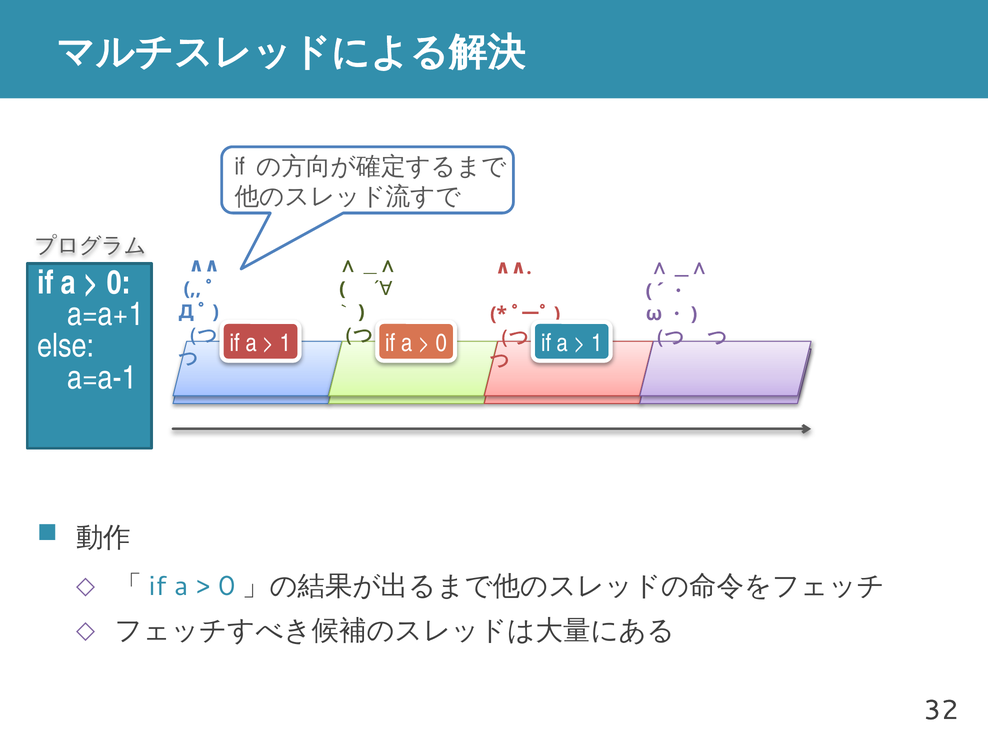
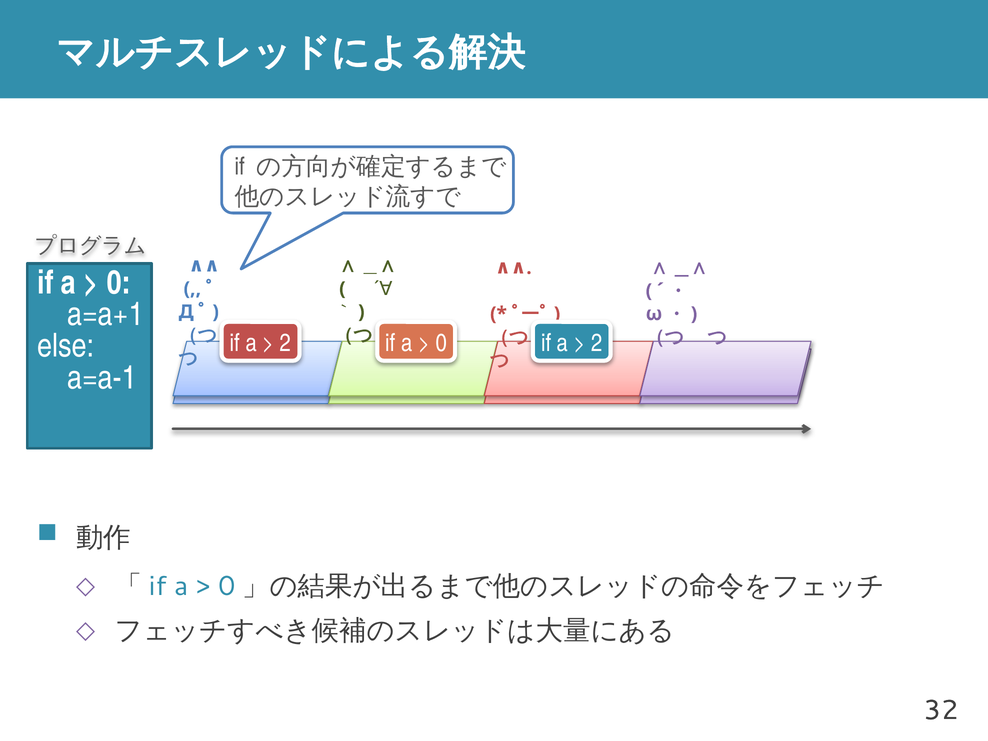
1 at (286, 343): 1 -> 2
1 at (597, 343): 1 -> 2
